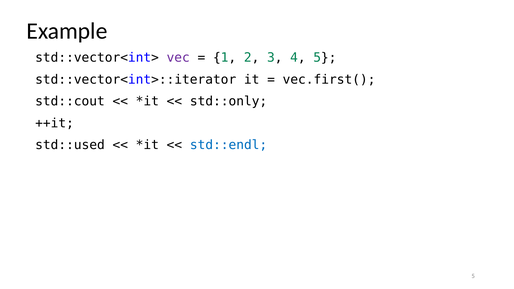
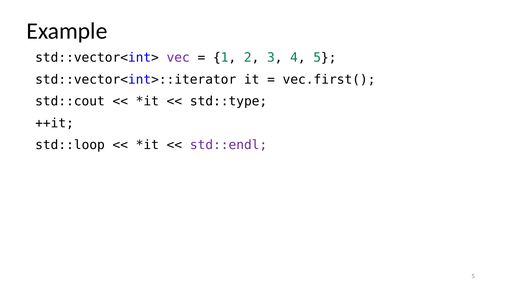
std::only: std::only -> std::type
std::used: std::used -> std::loop
std::endl colour: blue -> purple
